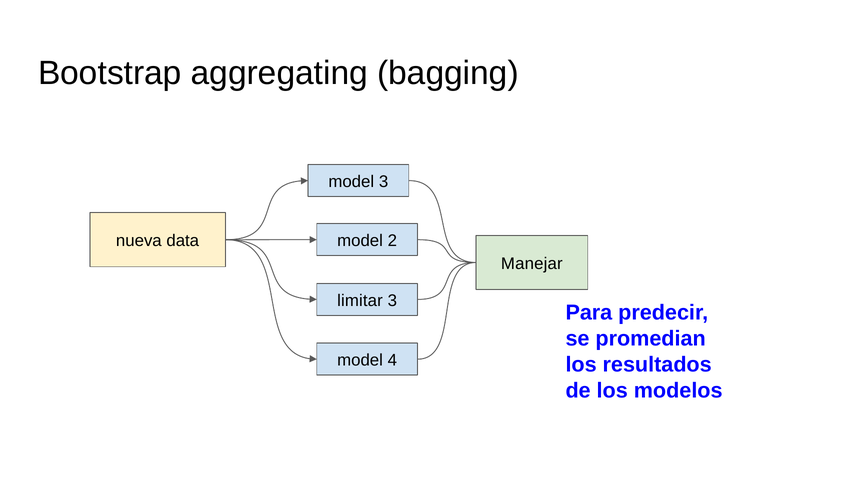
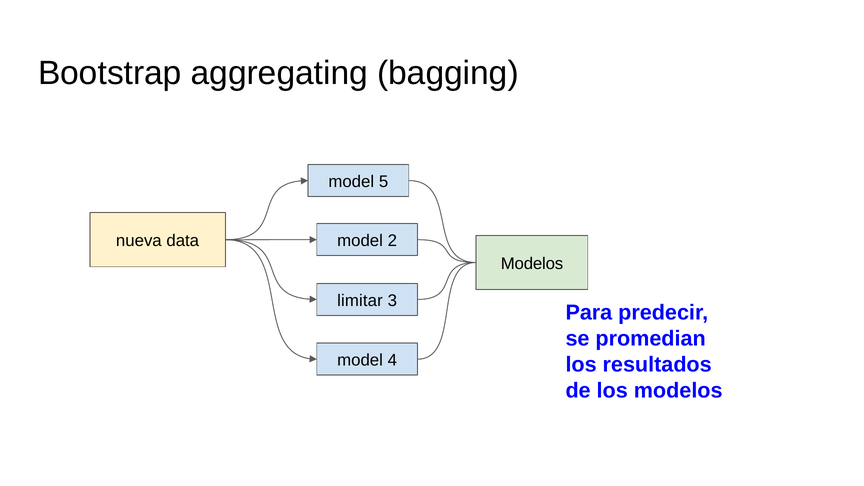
model 3: 3 -> 5
Manejar at (532, 264): Manejar -> Modelos
